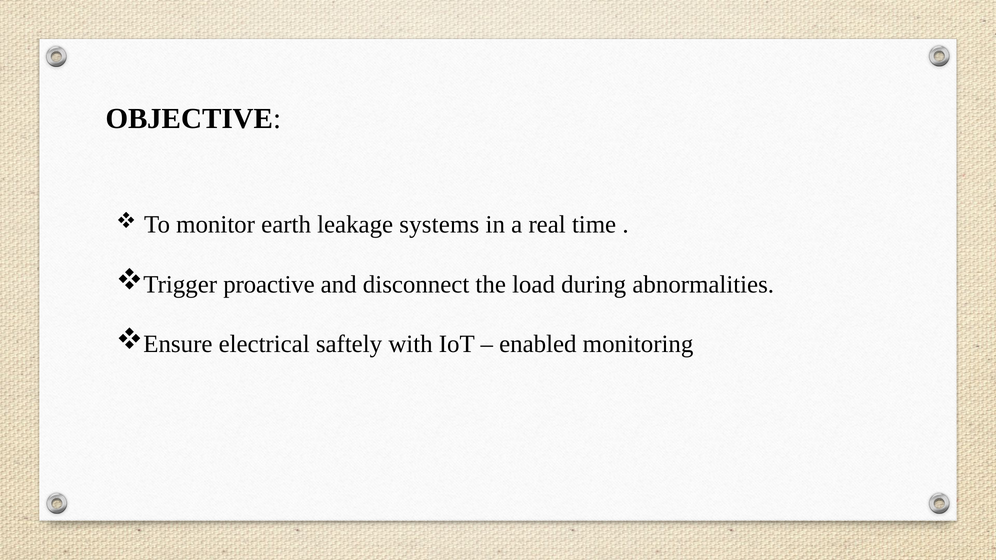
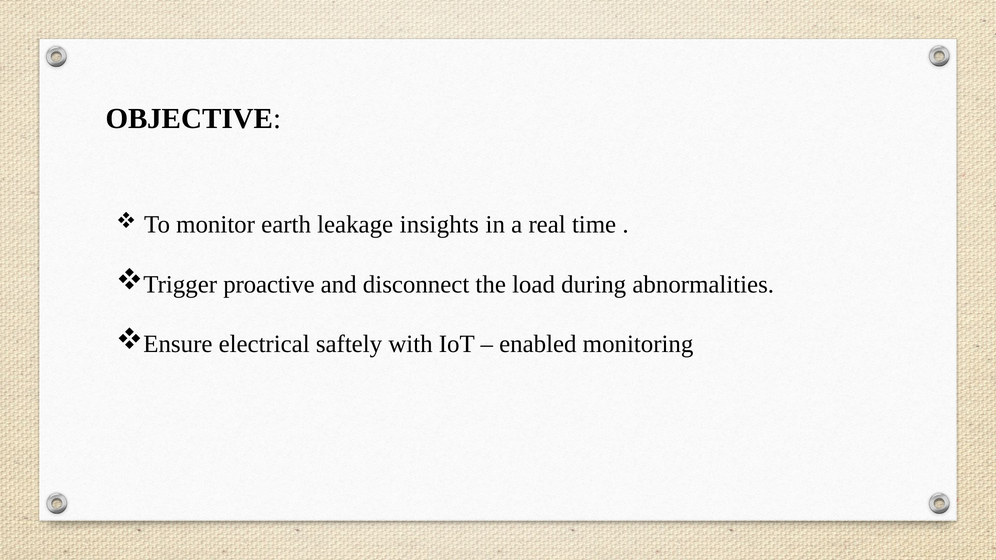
systems: systems -> insights
